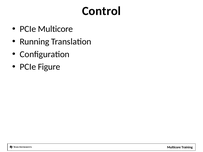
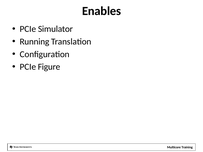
Control: Control -> Enables
PCIe Multicore: Multicore -> Simulator
